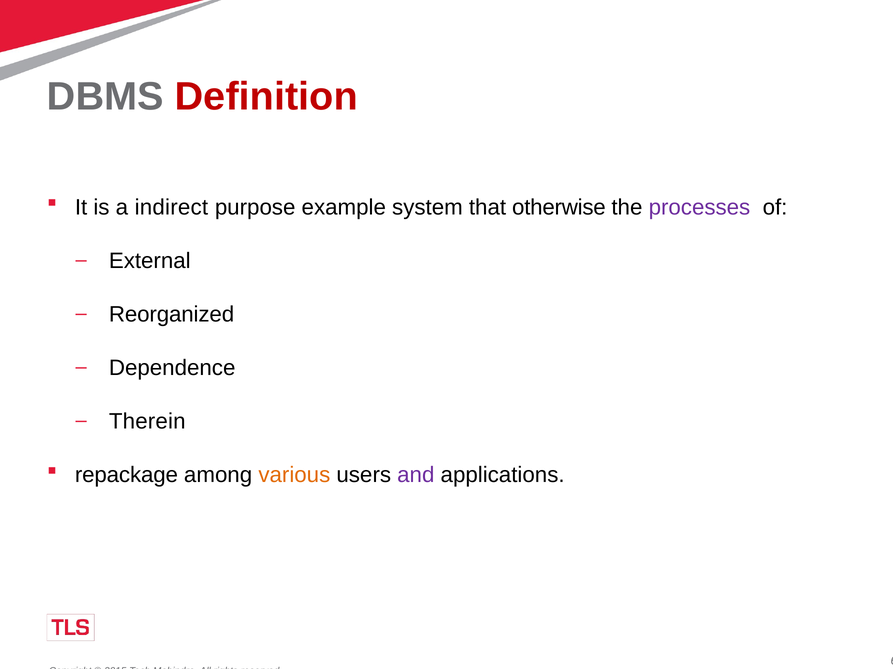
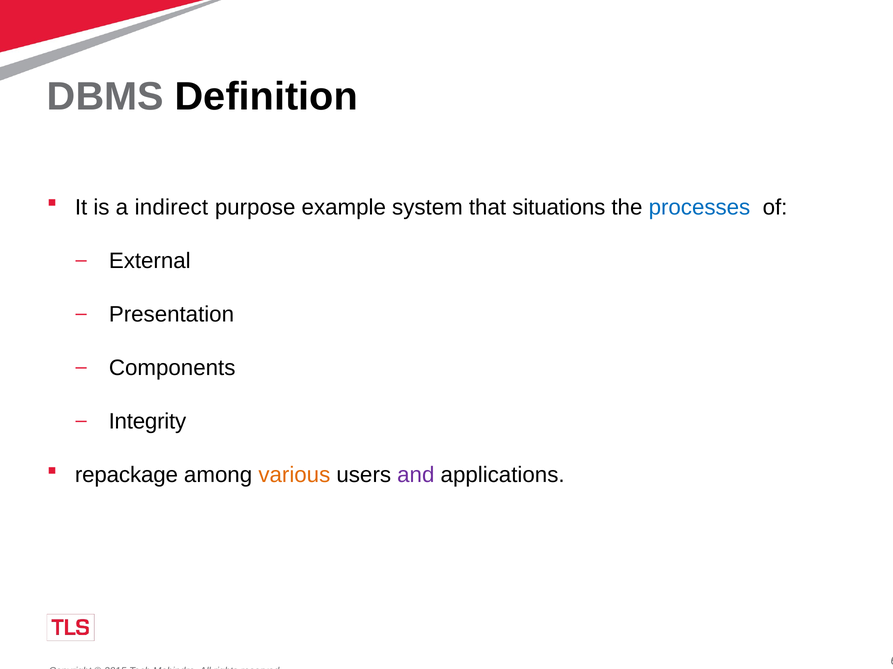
Definition colour: red -> black
otherwise: otherwise -> situations
processes colour: purple -> blue
Reorganized: Reorganized -> Presentation
Dependence: Dependence -> Components
Therein: Therein -> Integrity
